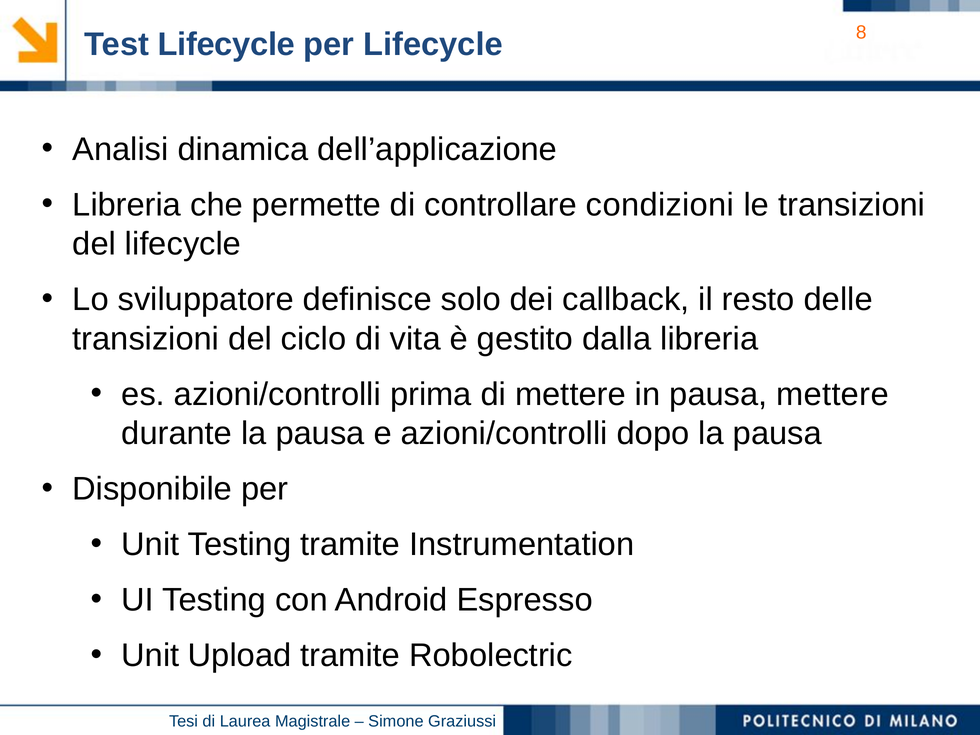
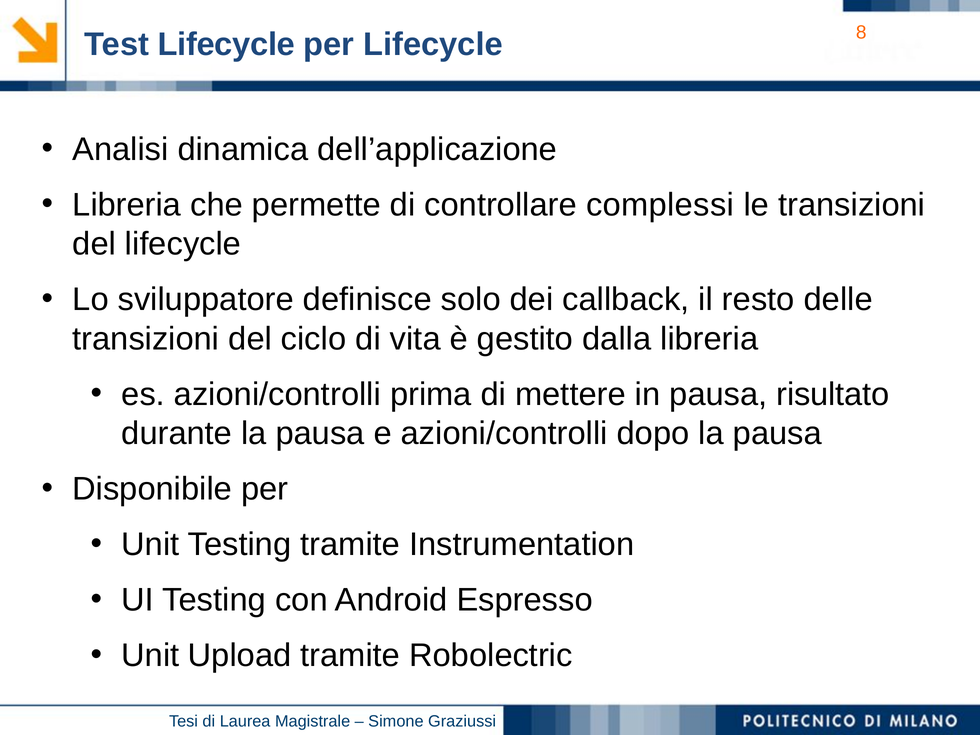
condizioni: condizioni -> complessi
pausa mettere: mettere -> risultato
